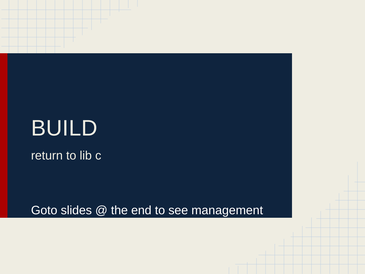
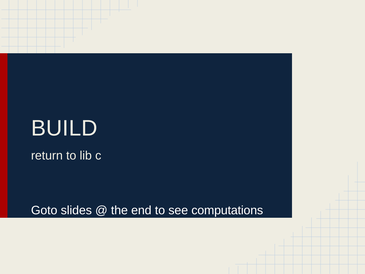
management: management -> computations
